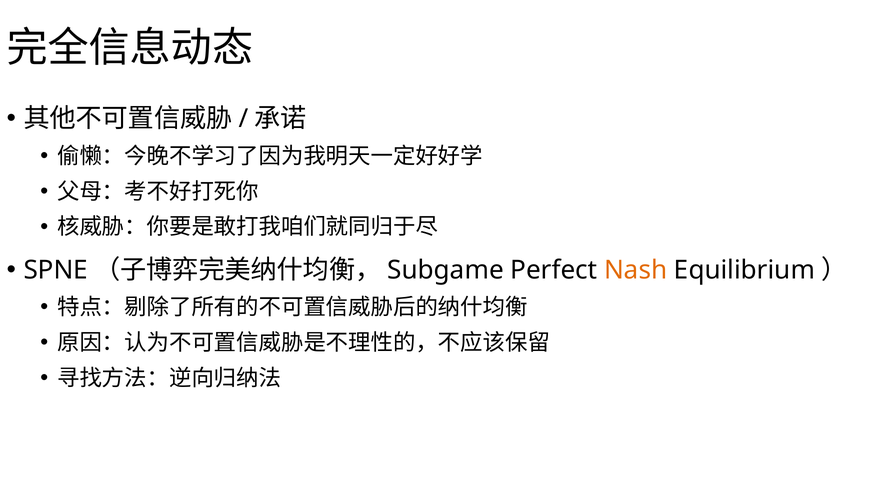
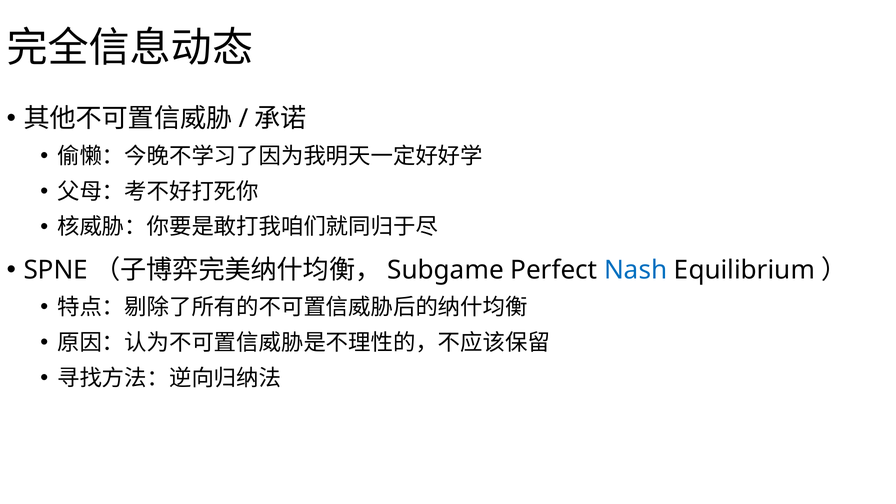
Nash colour: orange -> blue
